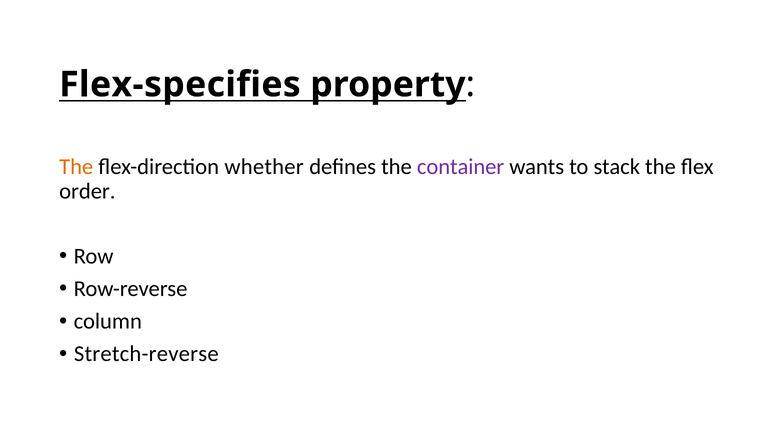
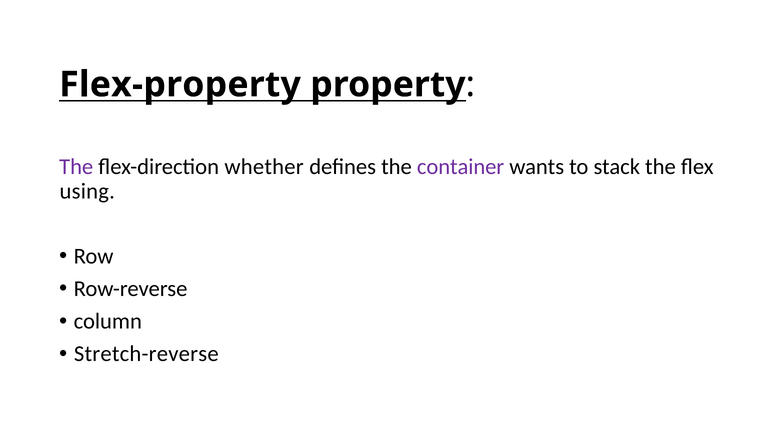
Flex-specifies: Flex-specifies -> Flex-property
The at (76, 166) colour: orange -> purple
order: order -> using
